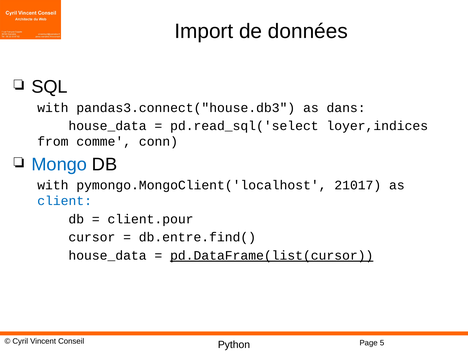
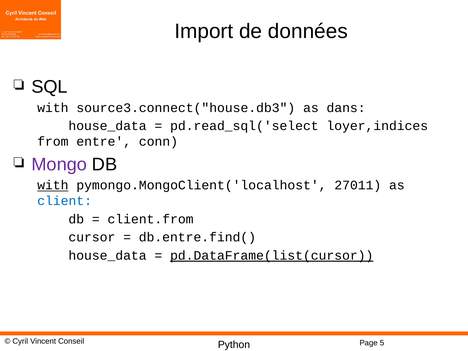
pandas3.connect("house.db3: pandas3.connect("house.db3 -> source3.connect("house.db3
comme: comme -> entre
Mongo colour: blue -> purple
with at (53, 185) underline: none -> present
21017: 21017 -> 27011
client.pour: client.pour -> client.from
